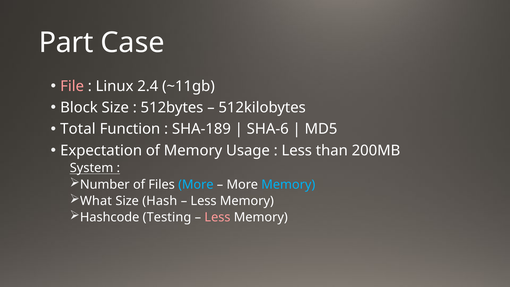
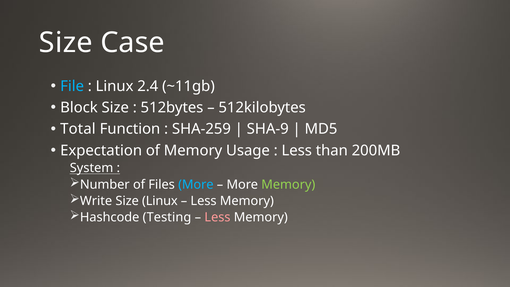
Part at (66, 43): Part -> Size
File colour: pink -> light blue
SHA-189: SHA-189 -> SHA-259
SHA-6: SHA-6 -> SHA-9
Memory at (288, 184) colour: light blue -> light green
What: What -> Write
Size Hash: Hash -> Linux
